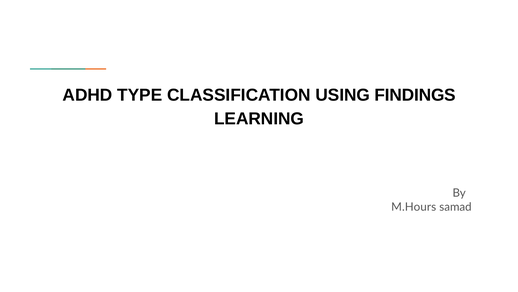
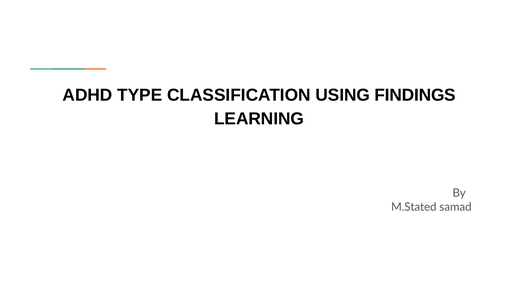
M.Hours: M.Hours -> M.Stated
